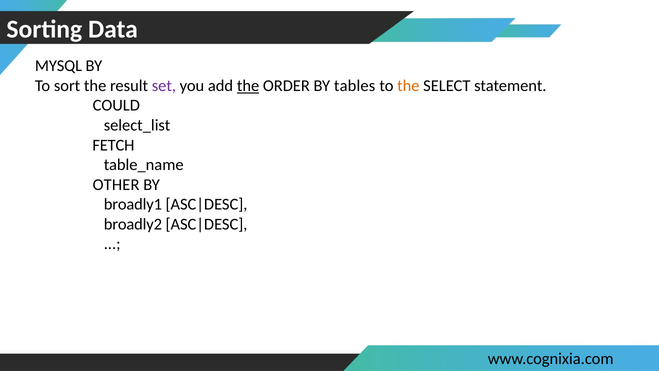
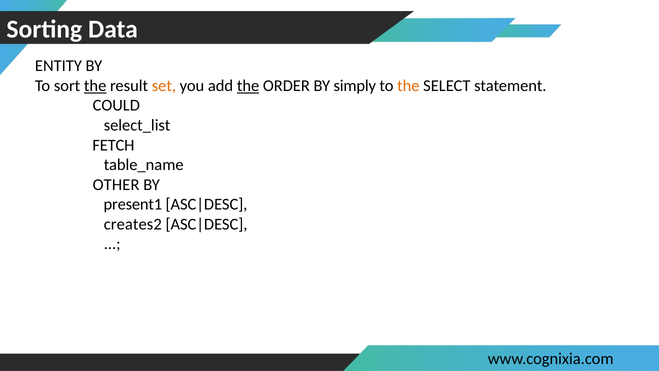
MYSQL: MYSQL -> ENTITY
the at (95, 86) underline: none -> present
set colour: purple -> orange
tables: tables -> simply
broadly1: broadly1 -> present1
broadly2: broadly2 -> creates2
